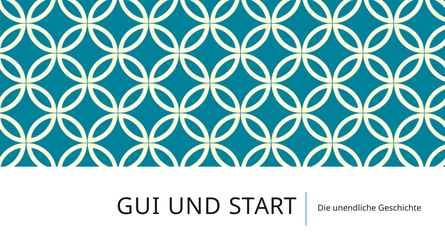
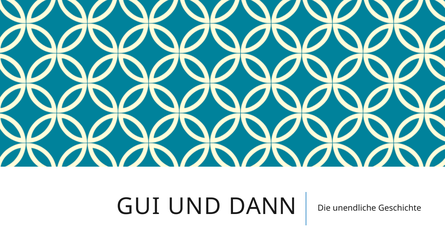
START: START -> DANN
